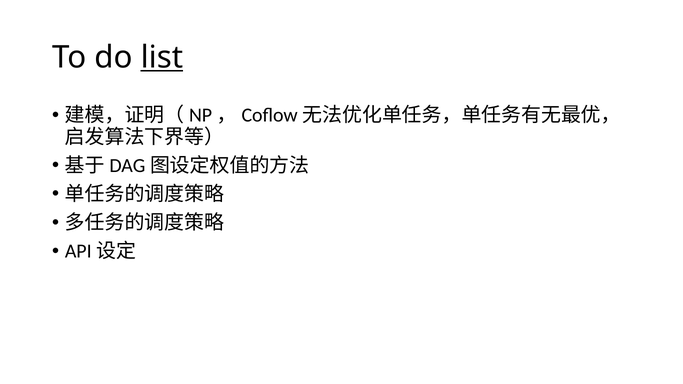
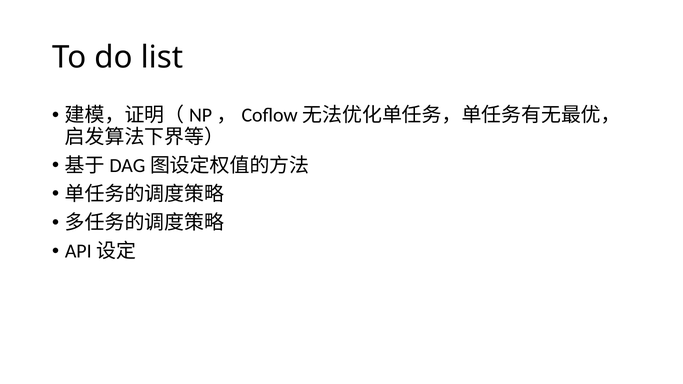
list underline: present -> none
